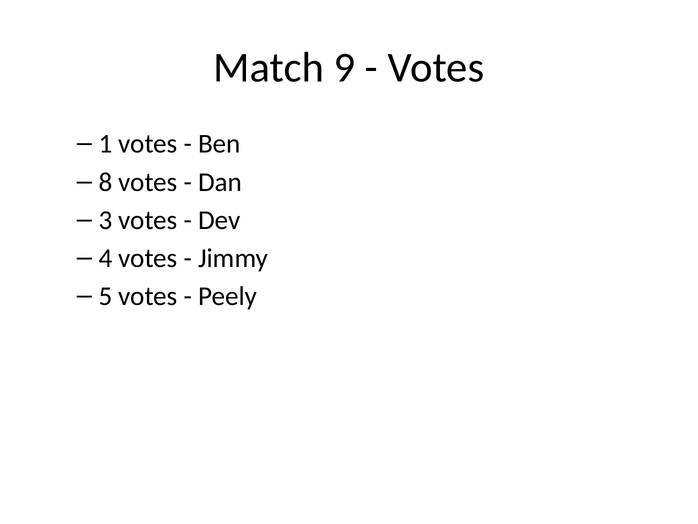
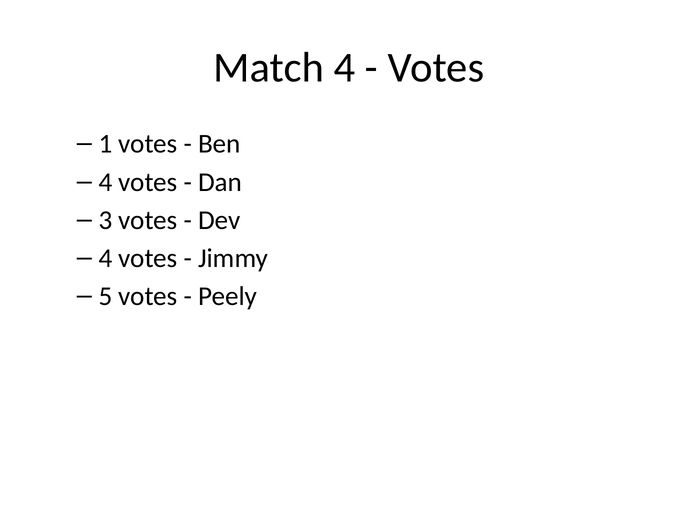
Match 9: 9 -> 4
8 at (105, 182): 8 -> 4
